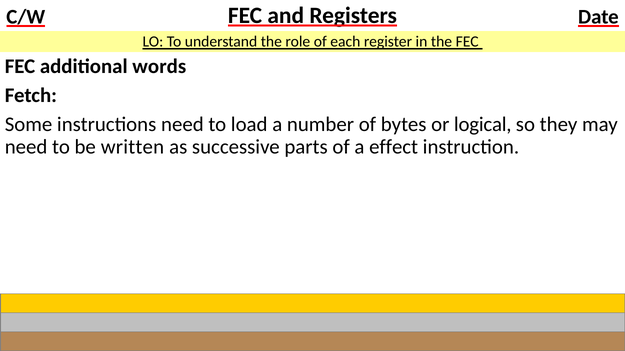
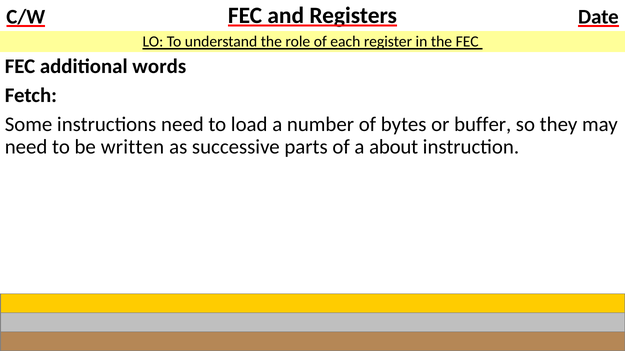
logical: logical -> buffer
effect: effect -> about
